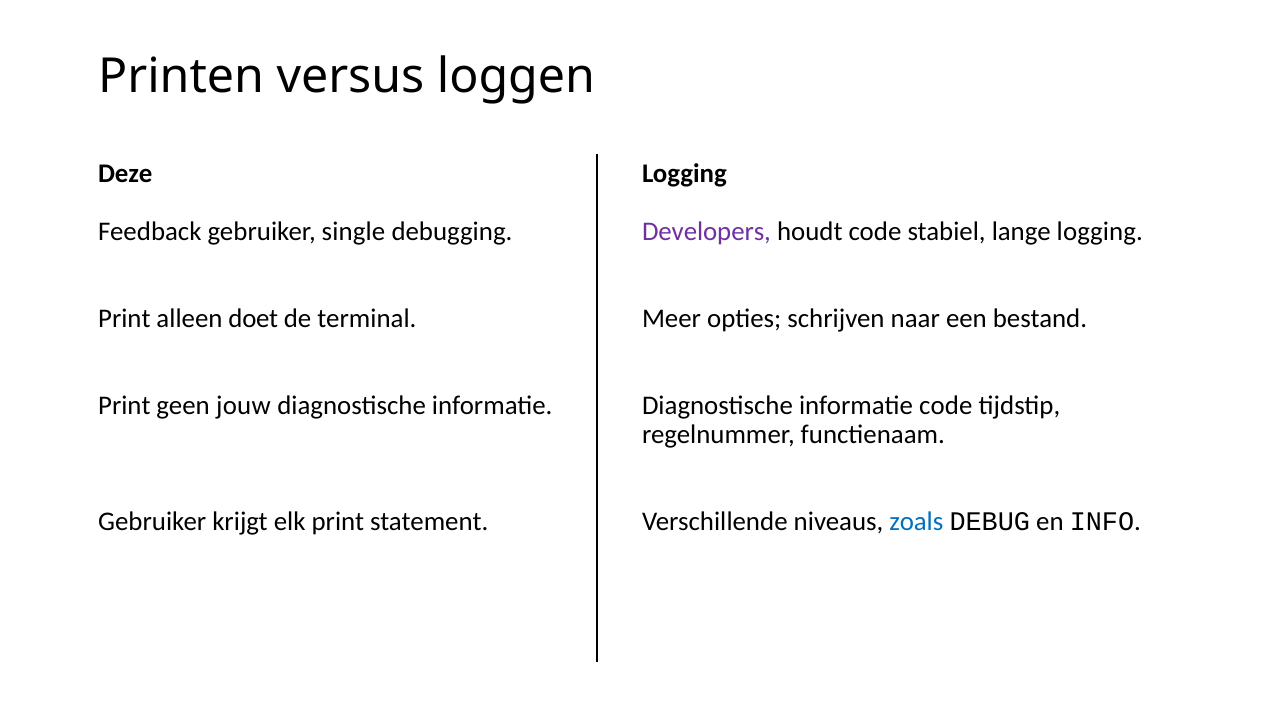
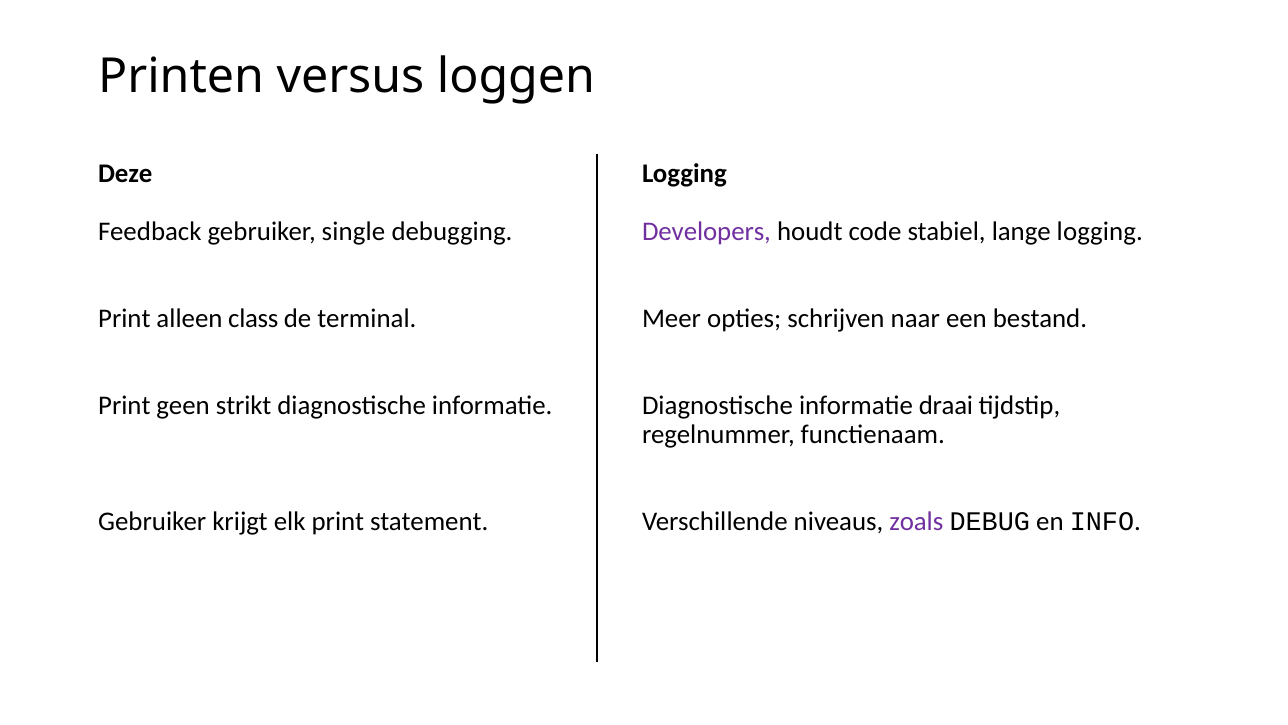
doet: doet -> class
jouw: jouw -> strikt
informatie code: code -> draai
zoals colour: blue -> purple
